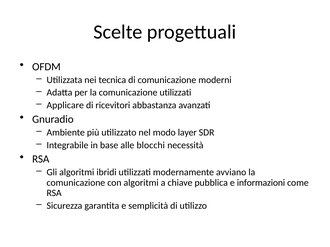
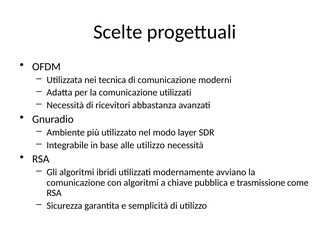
Applicare at (65, 105): Applicare -> Necessità
alle blocchi: blocchi -> utilizzo
informazioni: informazioni -> trasmissione
